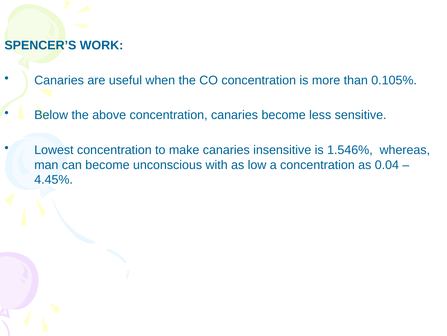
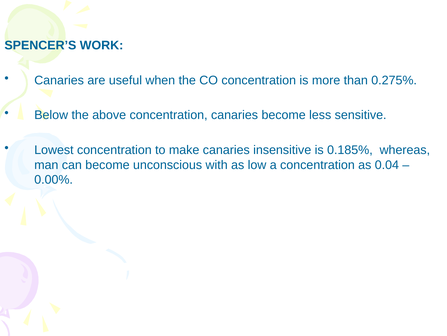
0.105%: 0.105% -> 0.275%
1.546%: 1.546% -> 0.185%
4.45%: 4.45% -> 0.00%
